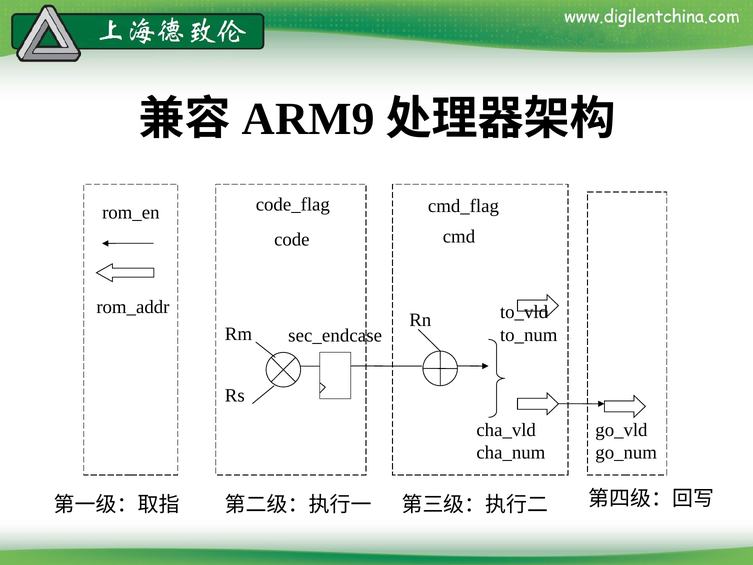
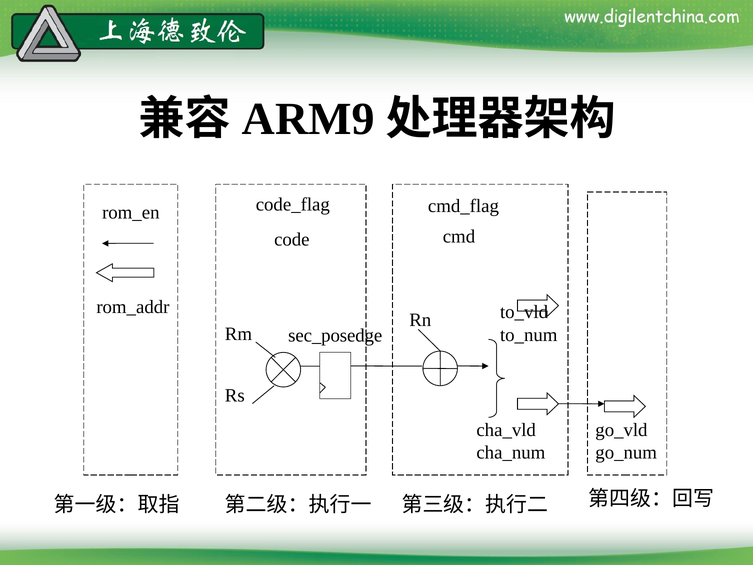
sec_endcase: sec_endcase -> sec_posedge
